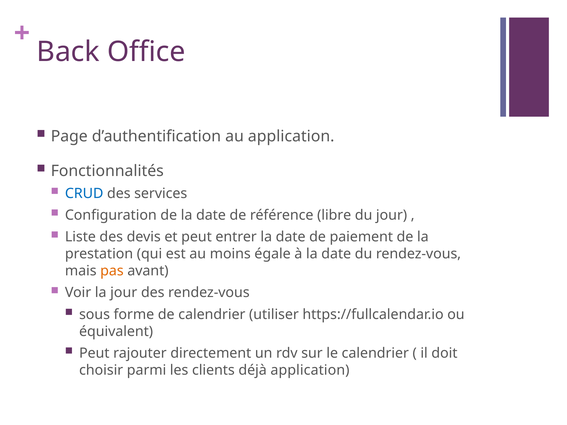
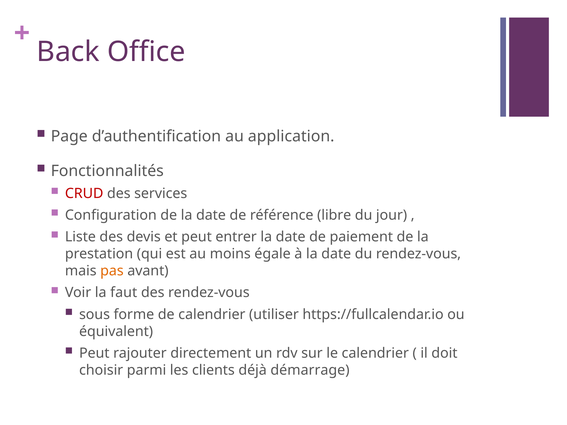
CRUD colour: blue -> red
la jour: jour -> faut
déjà application: application -> démarrage
